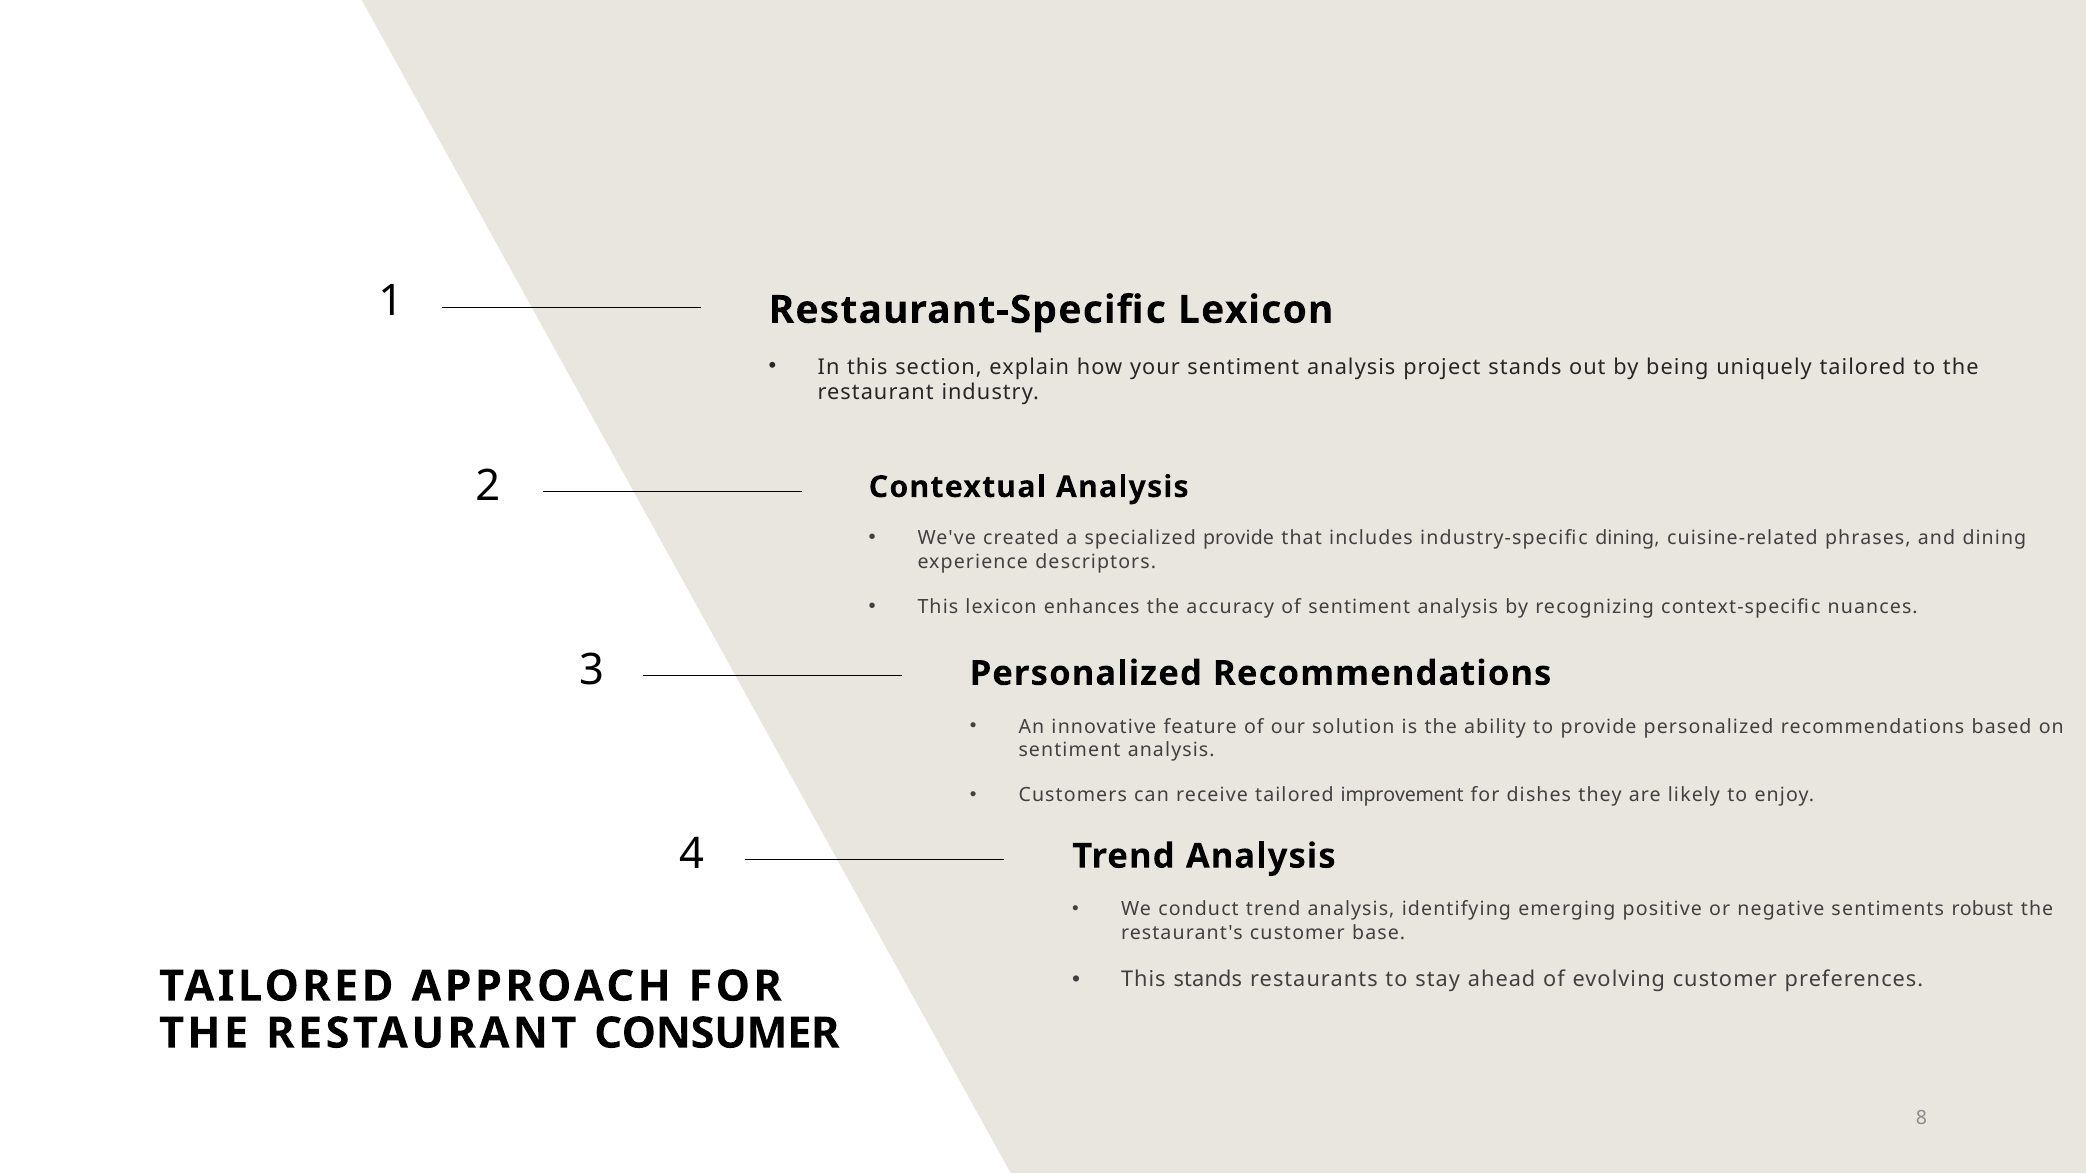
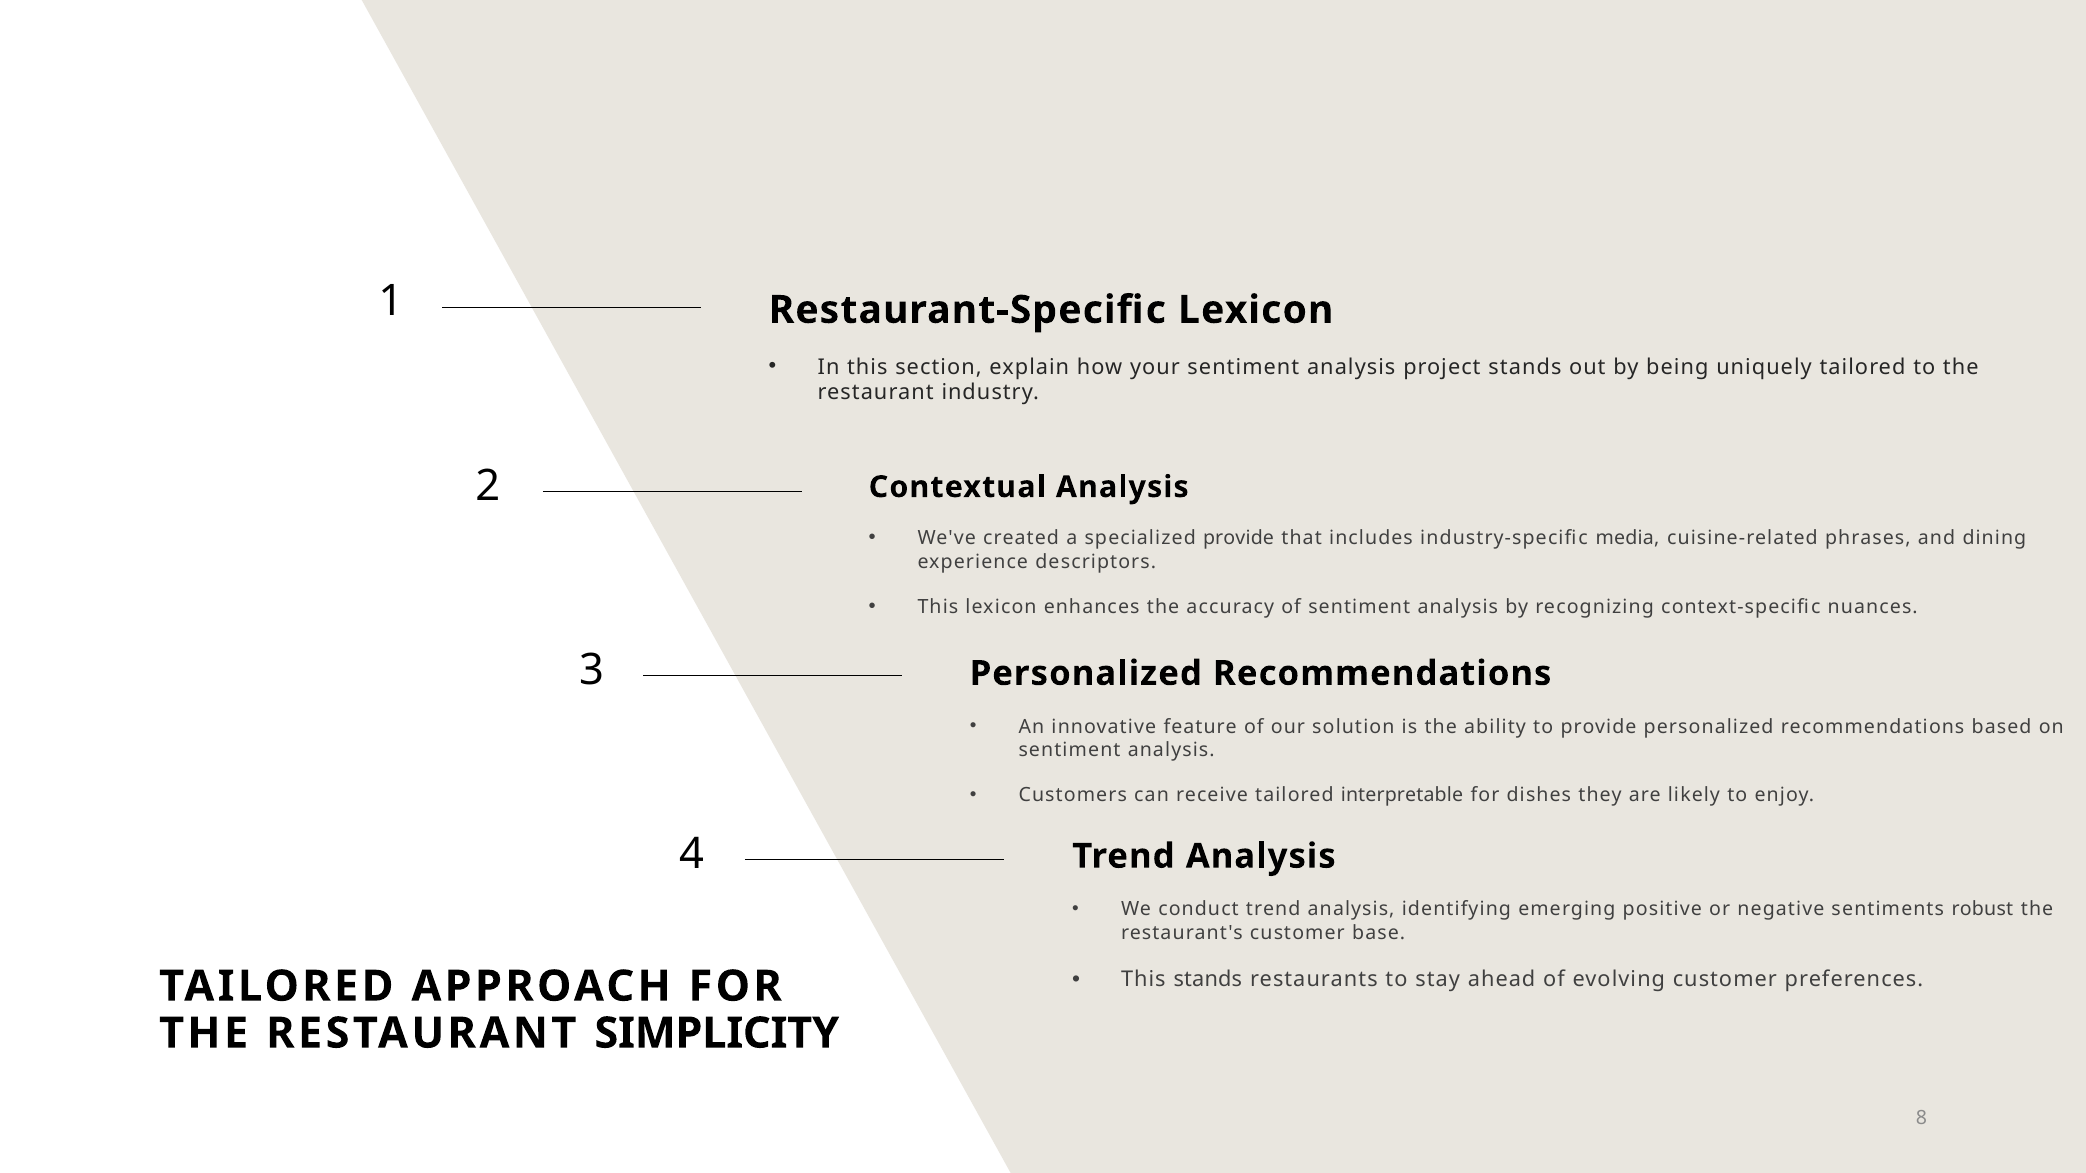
industry-specific dining: dining -> media
improvement: improvement -> interpretable
CONSUMER: CONSUMER -> SIMPLICITY
